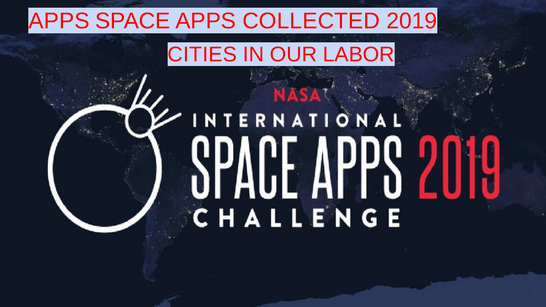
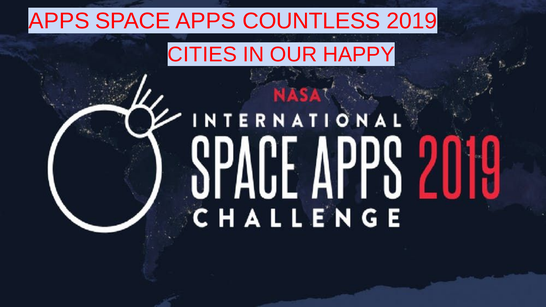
COLLECTED: COLLECTED -> COUNTLESS
LABOR: LABOR -> HAPPY
